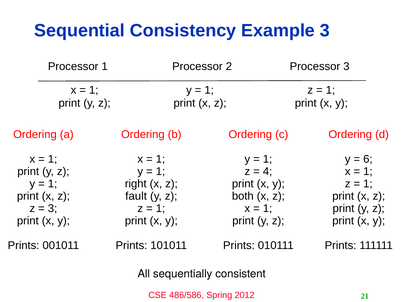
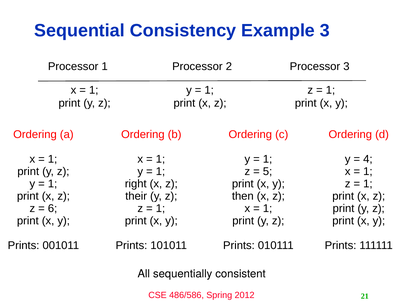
6: 6 -> 4
4: 4 -> 5
fault: fault -> their
both: both -> then
3 at (53, 209): 3 -> 6
